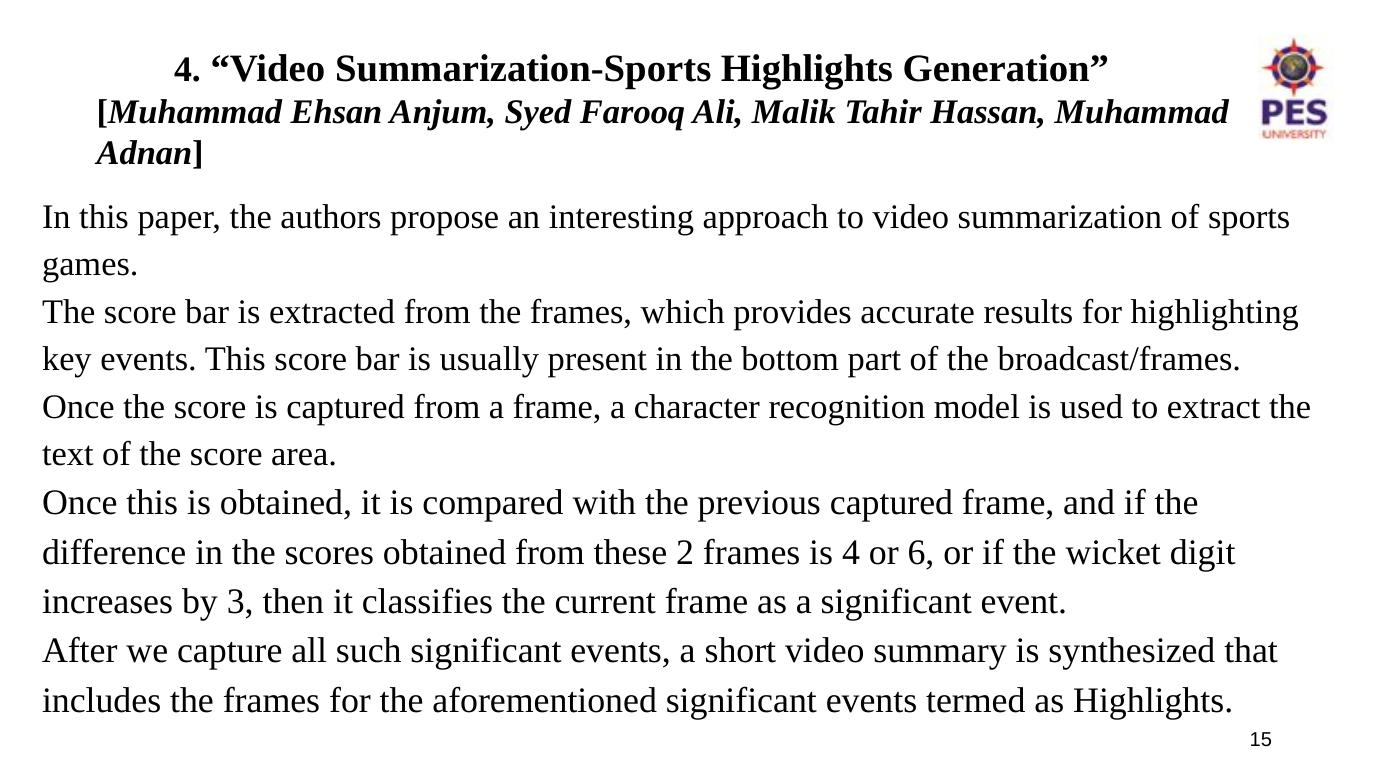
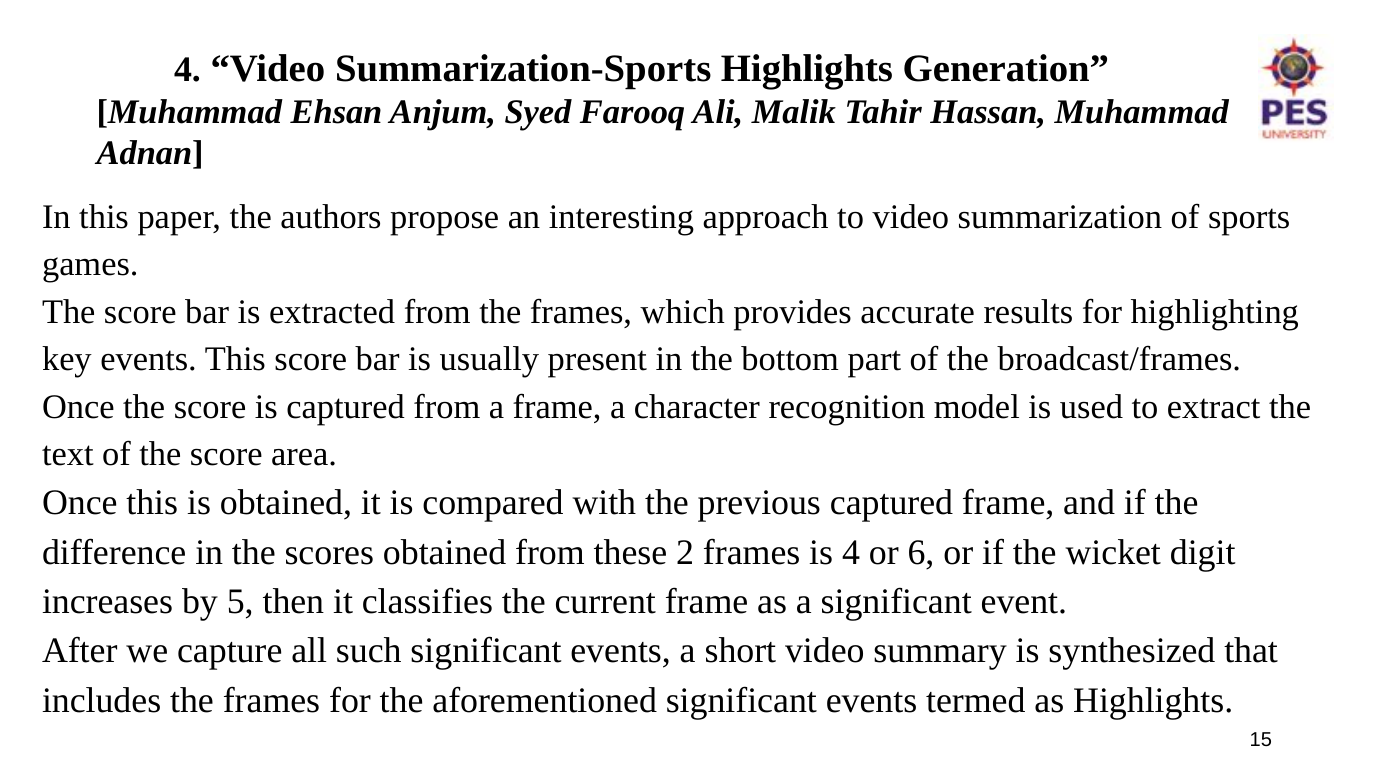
3: 3 -> 5
